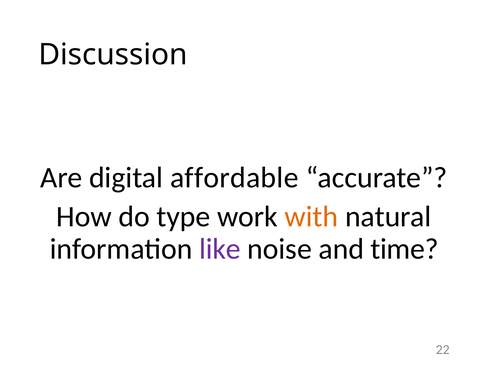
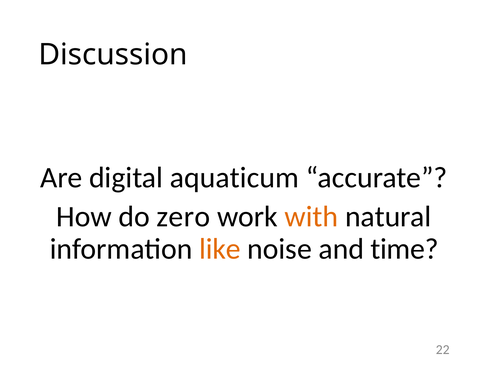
affordable: affordable -> aquaticum
type: type -> zero
like colour: purple -> orange
